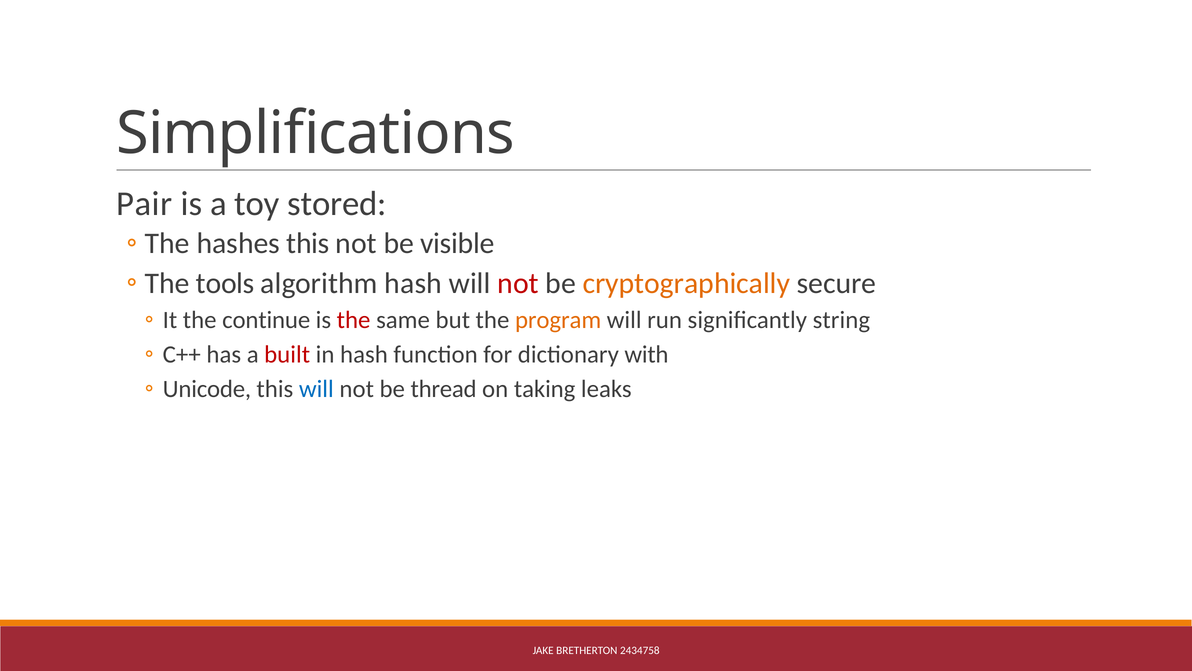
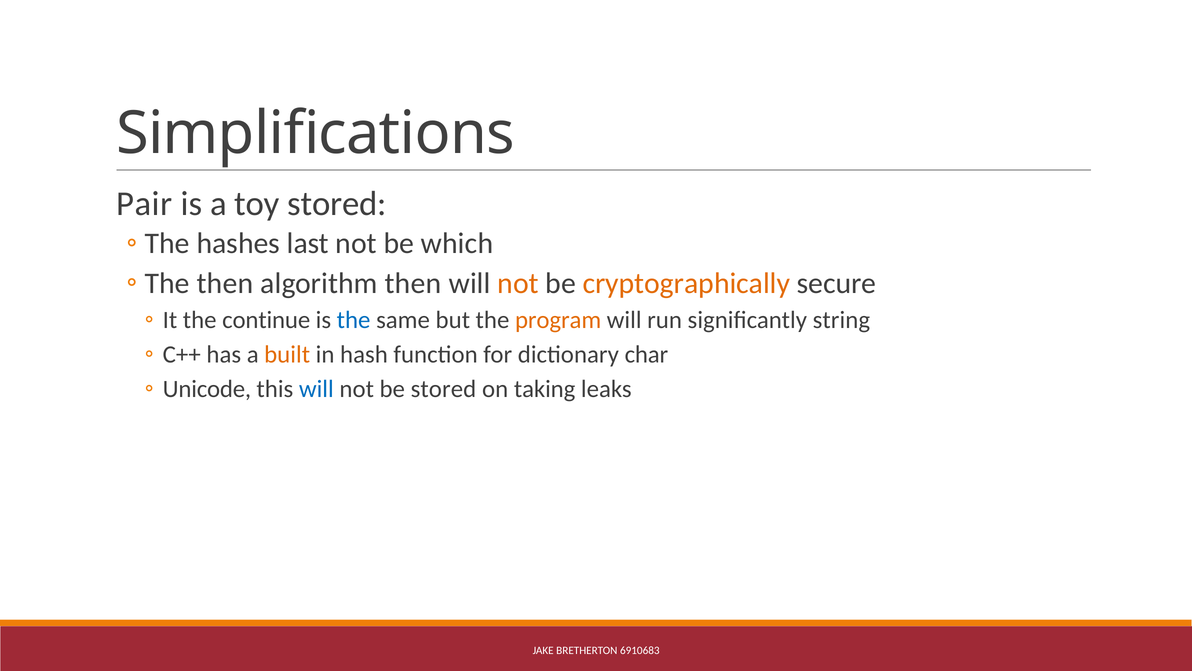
hashes this: this -> last
visible: visible -> which
tools at (225, 283): tools -> then
algorithm hash: hash -> then
not at (518, 283) colour: red -> orange
the at (354, 320) colour: red -> blue
built colour: red -> orange
with: with -> char
be thread: thread -> stored
2434758: 2434758 -> 6910683
